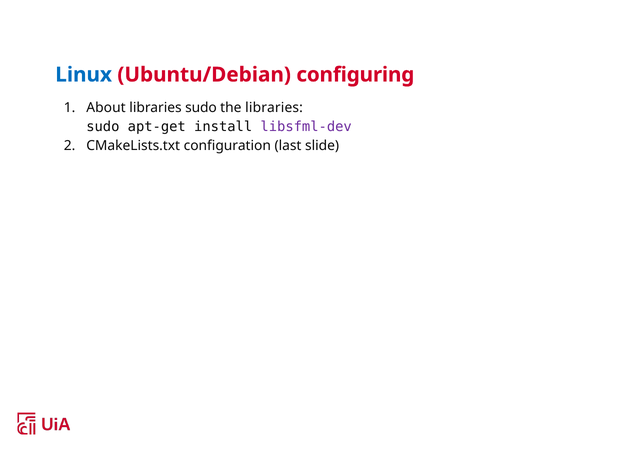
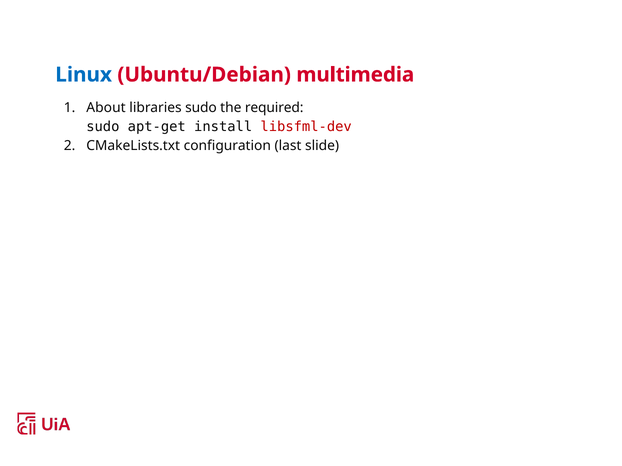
configuring: configuring -> multimedia
the libraries: libraries -> required
libsfml-dev colour: purple -> red
